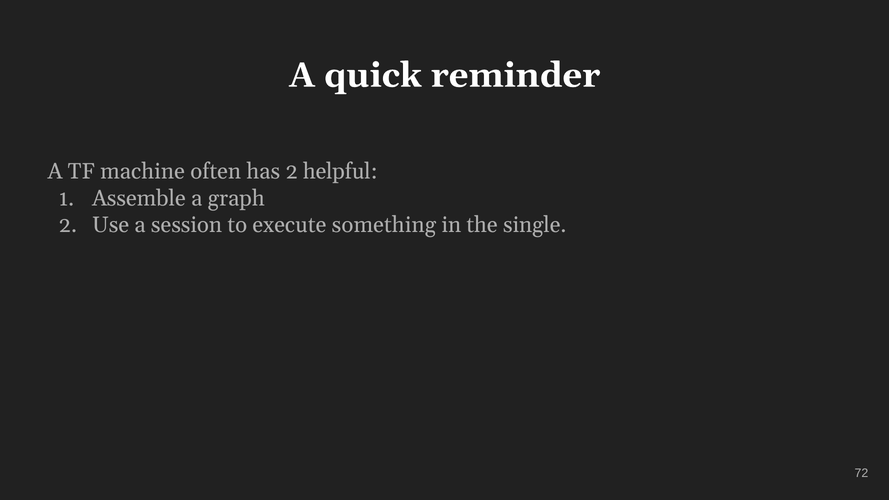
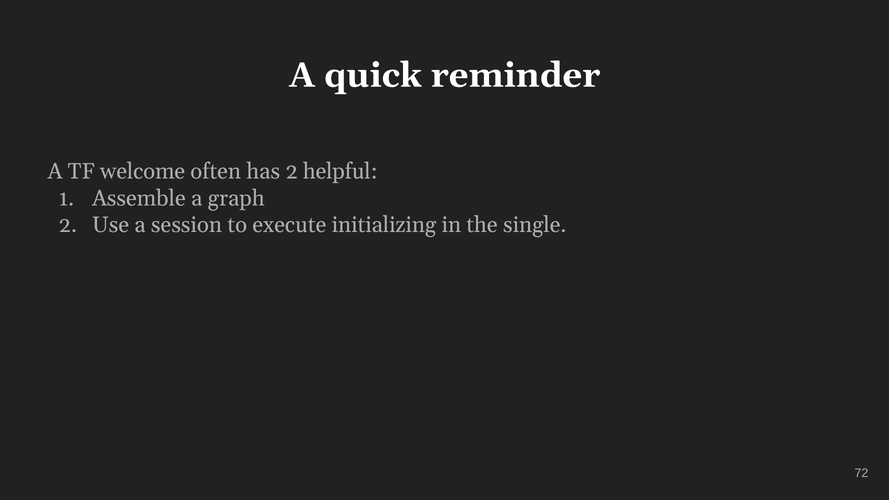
machine: machine -> welcome
something: something -> initializing
